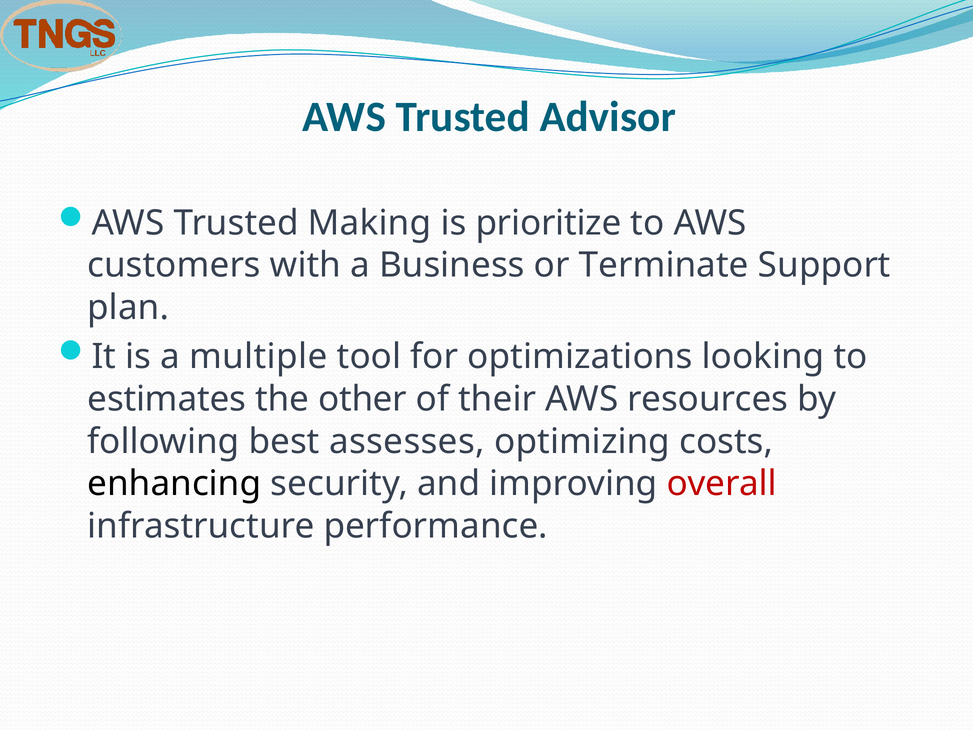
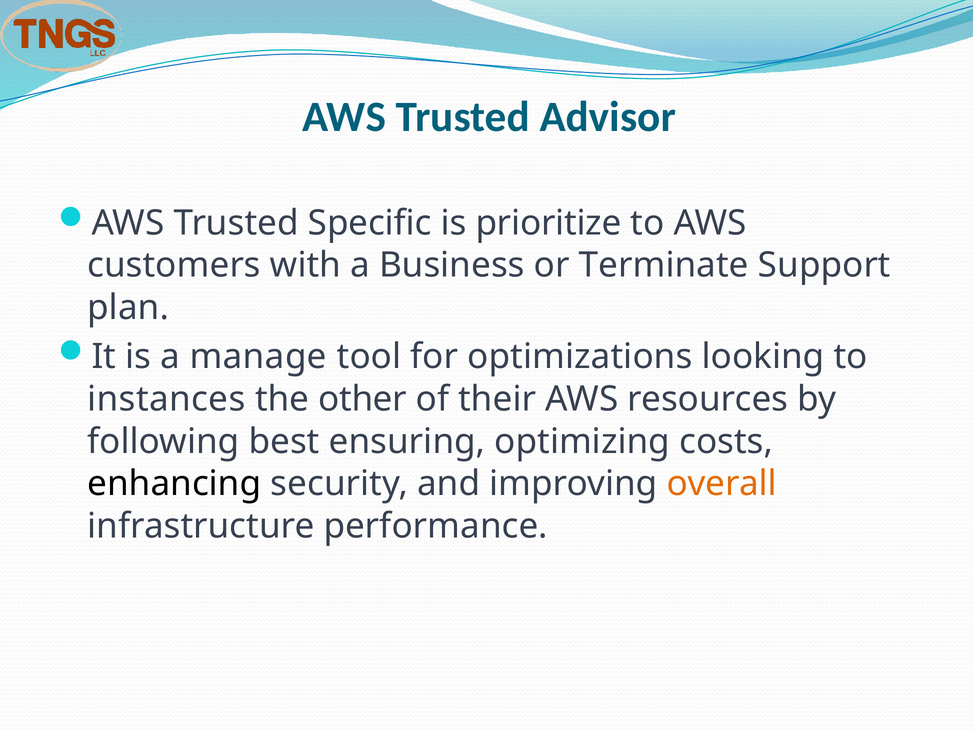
Making: Making -> Specific
multiple: multiple -> manage
estimates: estimates -> instances
assesses: assesses -> ensuring
overall colour: red -> orange
